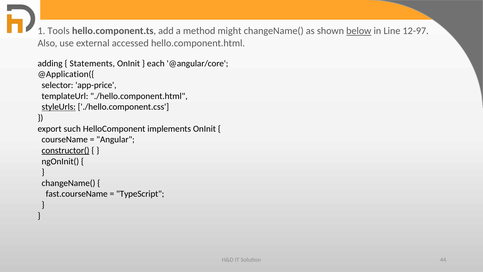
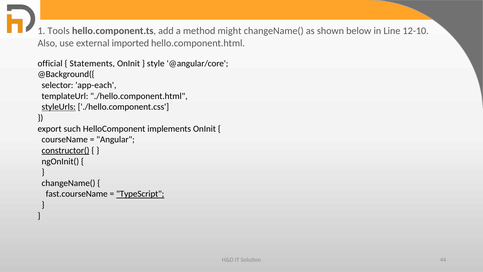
below underline: present -> none
12-97: 12-97 -> 12-10
accessed: accessed -> imported
adding: adding -> official
each: each -> style
@Application({: @Application({ -> @Background({
app-price: app-price -> app-each
TypeScript underline: none -> present
